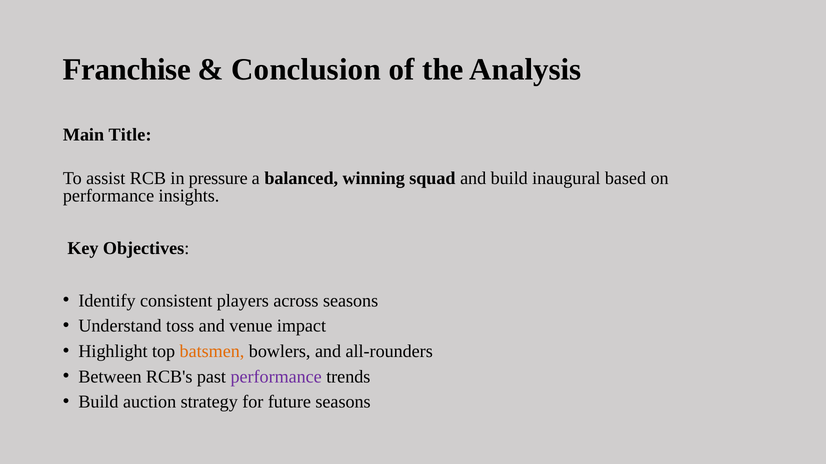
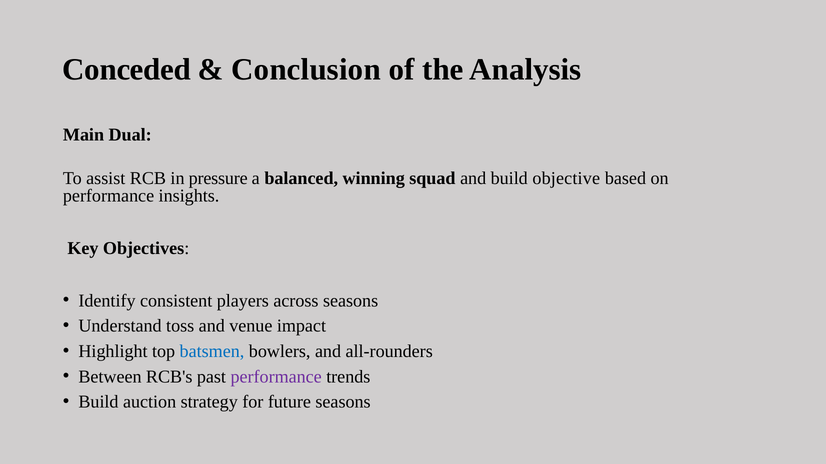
Franchise: Franchise -> Conceded
Title: Title -> Dual
inaugural: inaugural -> objective
batsmen colour: orange -> blue
